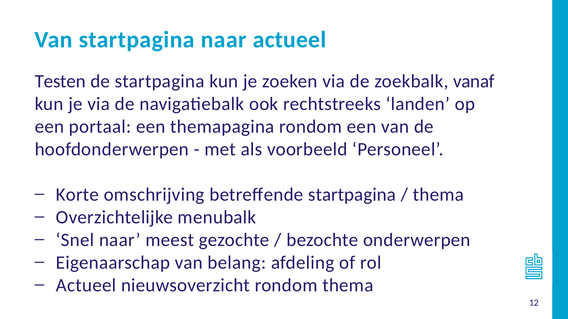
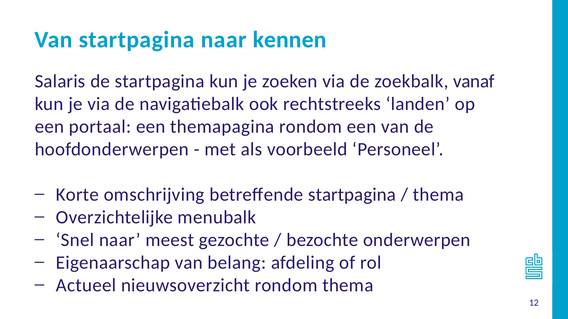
naar actueel: actueel -> kennen
Testen: Testen -> Salaris
